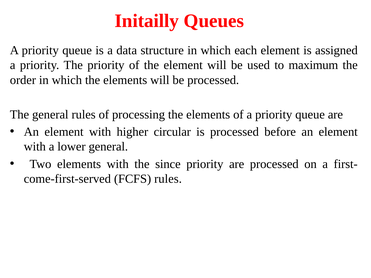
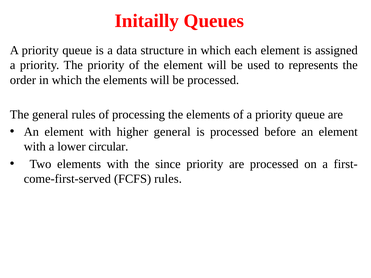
maximum: maximum -> represents
higher circular: circular -> general
lower general: general -> circular
